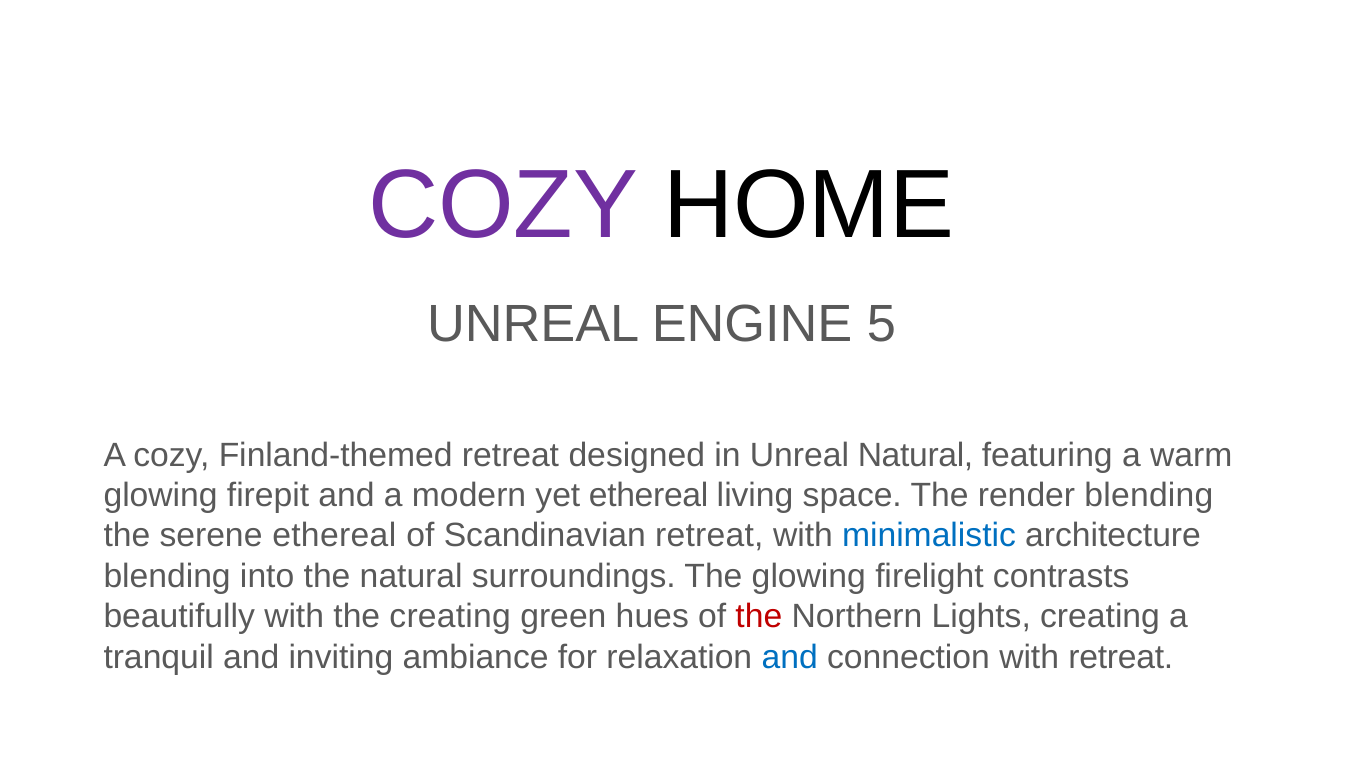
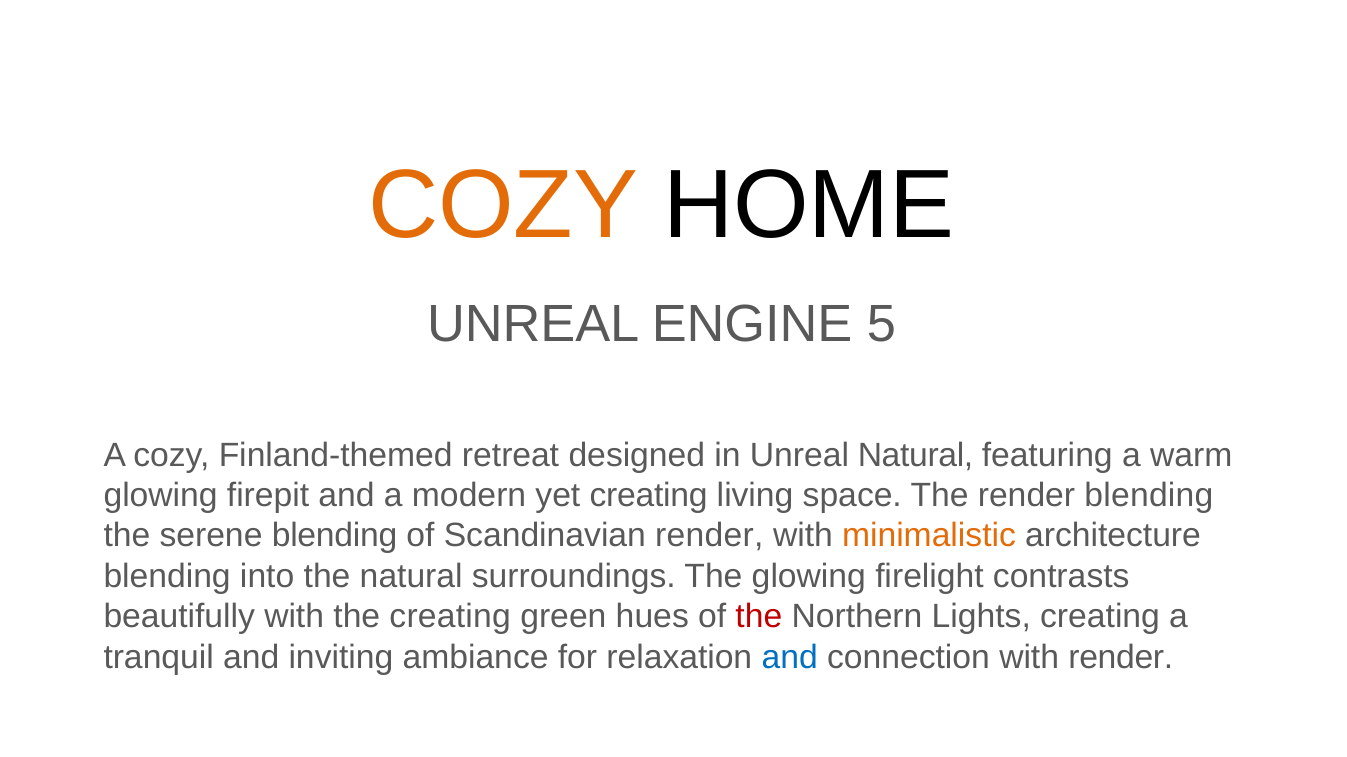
COZY at (503, 205) colour: purple -> orange
yet ethereal: ethereal -> creating
serene ethereal: ethereal -> blending
Scandinavian retreat: retreat -> render
minimalistic colour: blue -> orange
with retreat: retreat -> render
